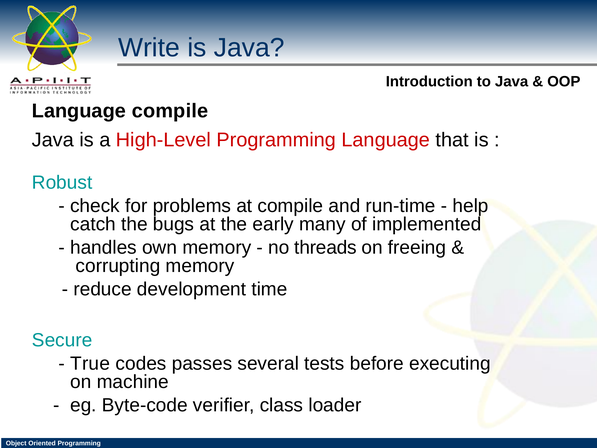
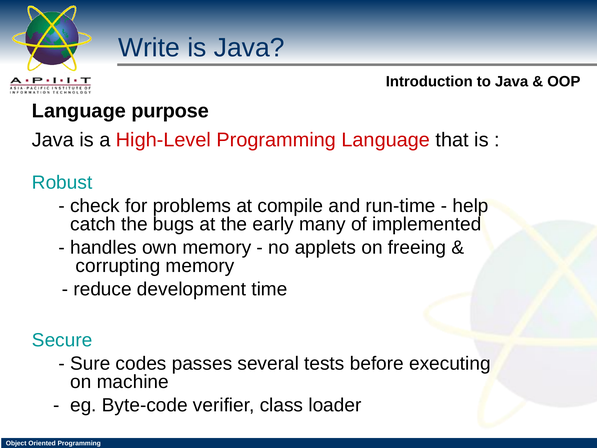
Language compile: compile -> purpose
threads: threads -> applets
True: True -> Sure
